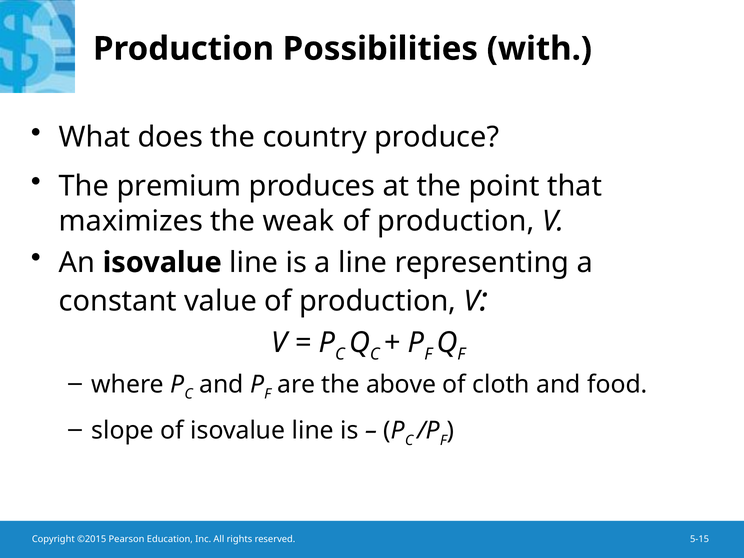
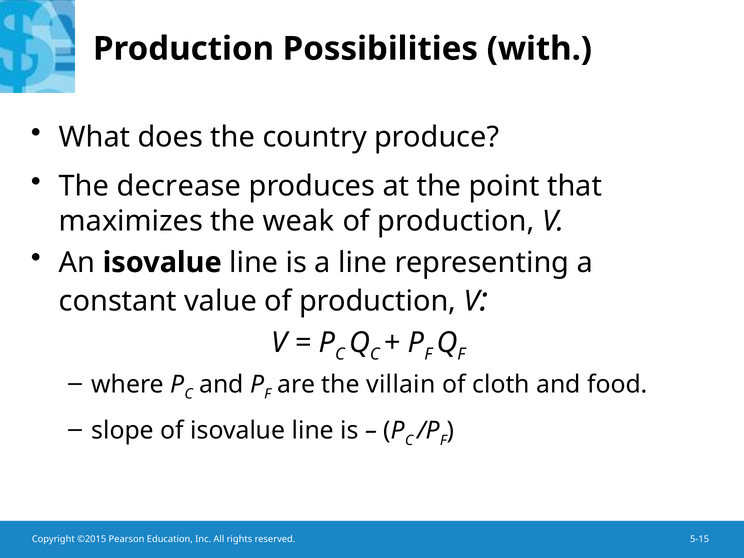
premium: premium -> decrease
above: above -> villain
